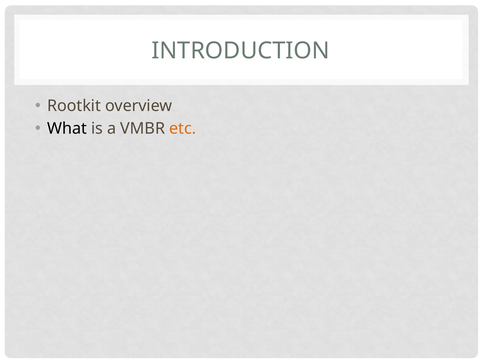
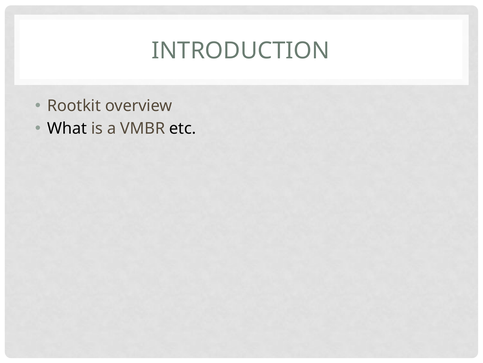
etc colour: orange -> black
